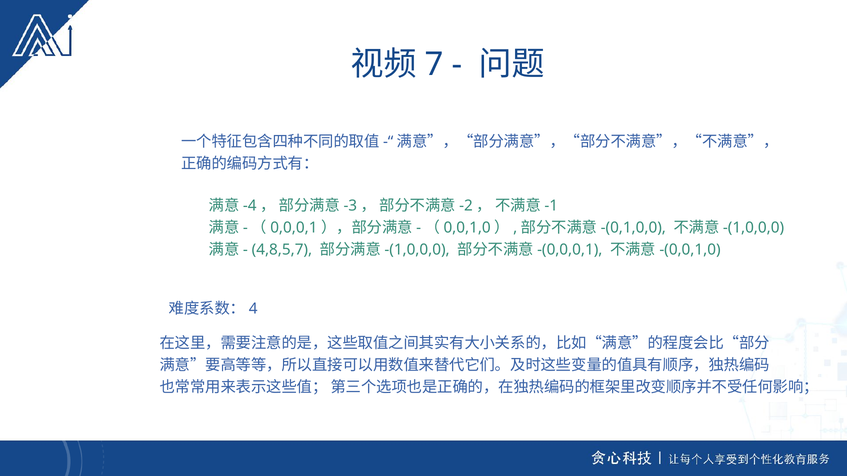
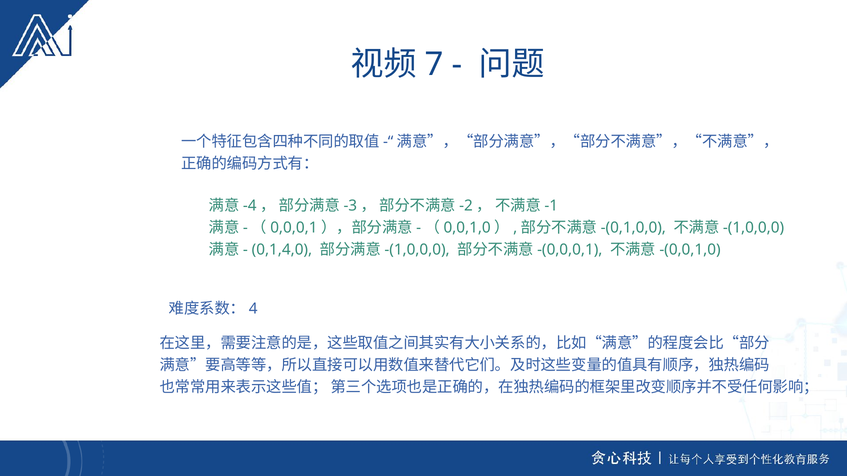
4,8,5,7: 4,8,5,7 -> 0,1,4,0
